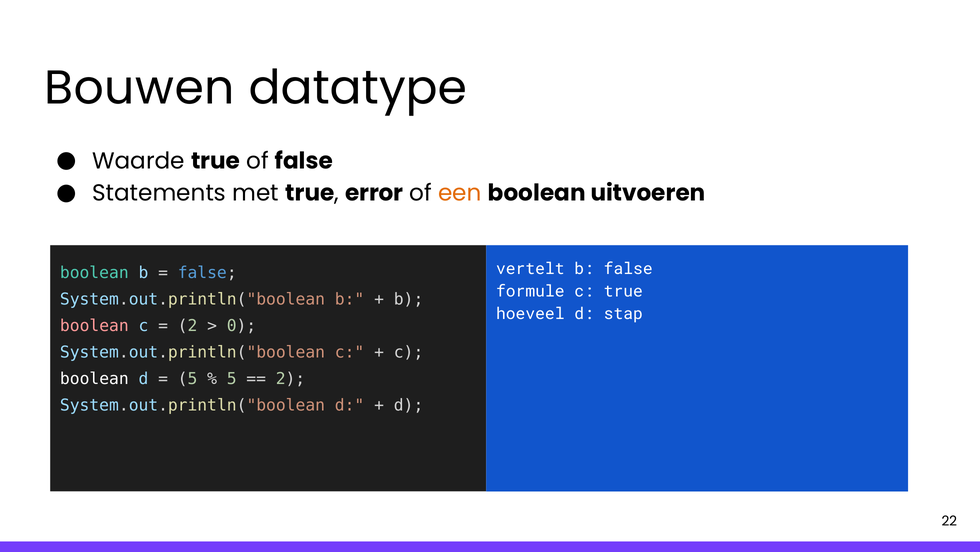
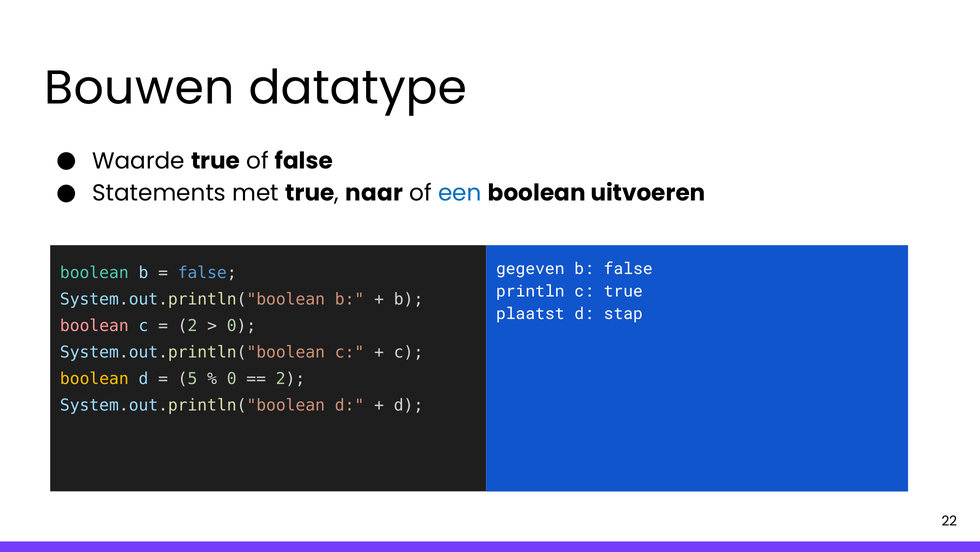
error: error -> naar
een colour: orange -> blue
vertelt: vertelt -> gegeven
formule: formule -> println
hoeveel: hoeveel -> plaatst
boolean at (94, 378) colour: white -> yellow
5 at (232, 378): 5 -> 0
